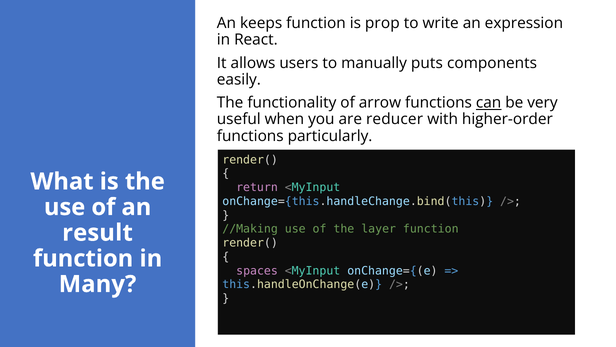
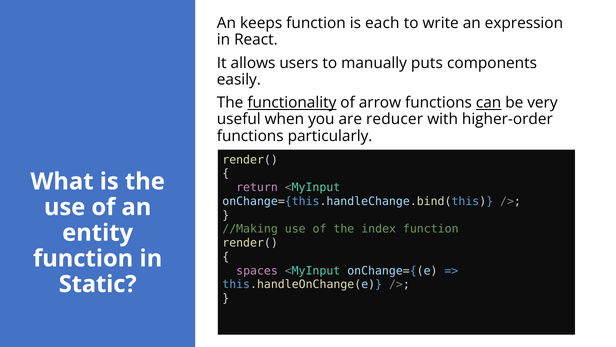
prop: prop -> each
functionality underline: none -> present
result: result -> entity
layer: layer -> index
Many: Many -> Static
